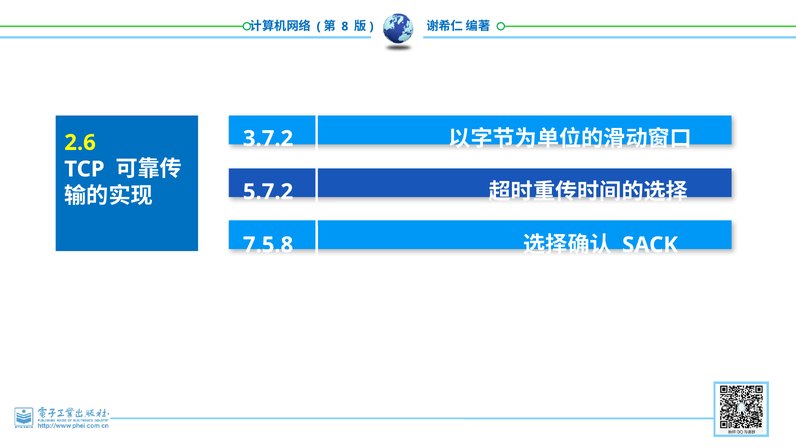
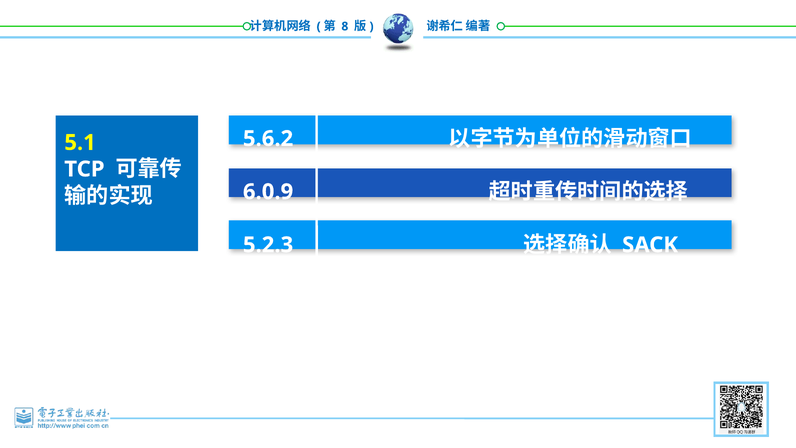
3.7.2: 3.7.2 -> 5.6.2
2.6: 2.6 -> 5.1
5.7.2: 5.7.2 -> 6.0.9
7.5.8: 7.5.8 -> 5.2.3
